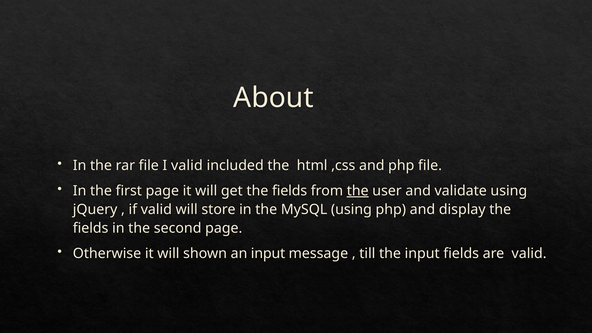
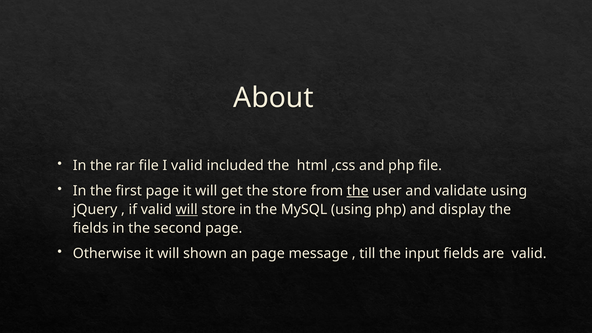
get the fields: fields -> store
will at (187, 210) underline: none -> present
an input: input -> page
